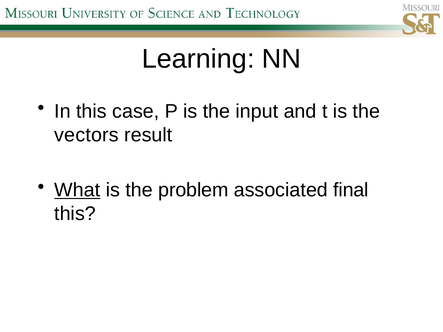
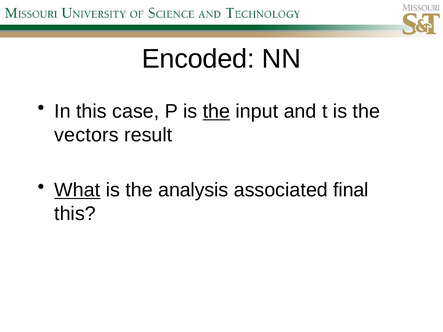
Learning: Learning -> Encoded
the at (216, 111) underline: none -> present
problem: problem -> analysis
